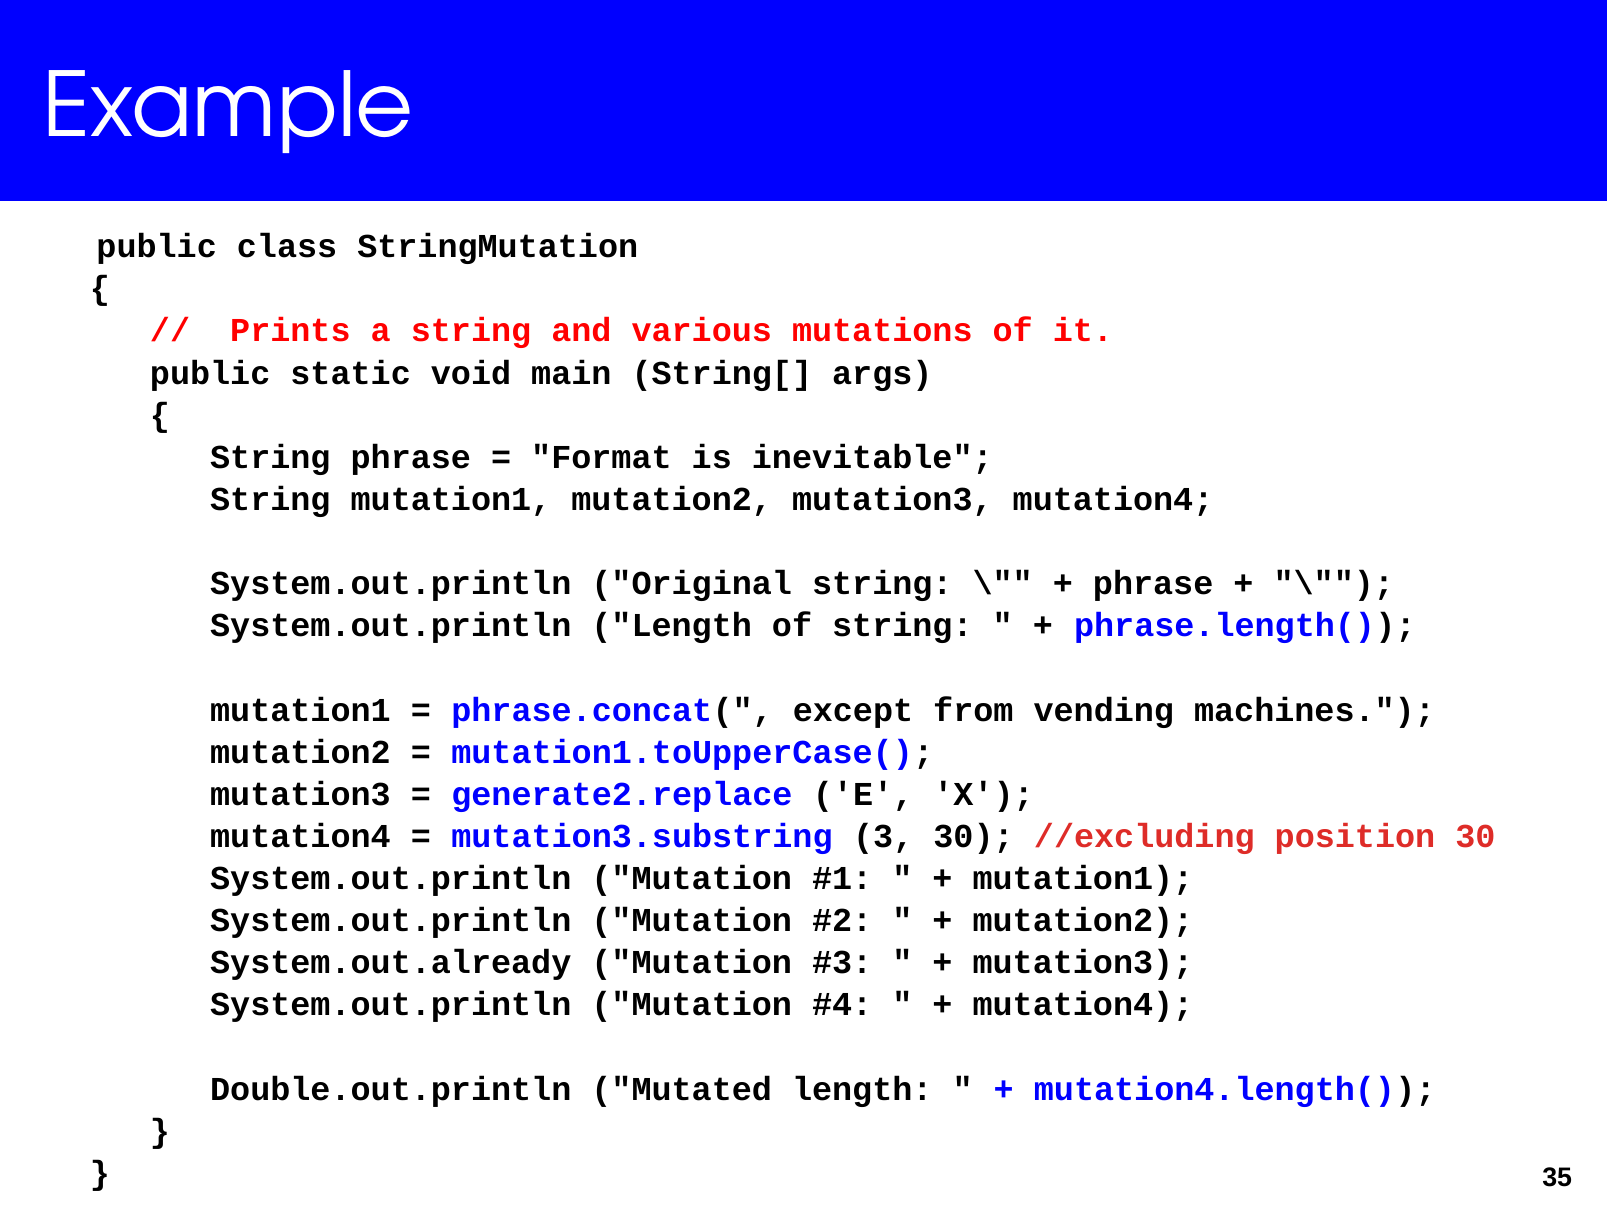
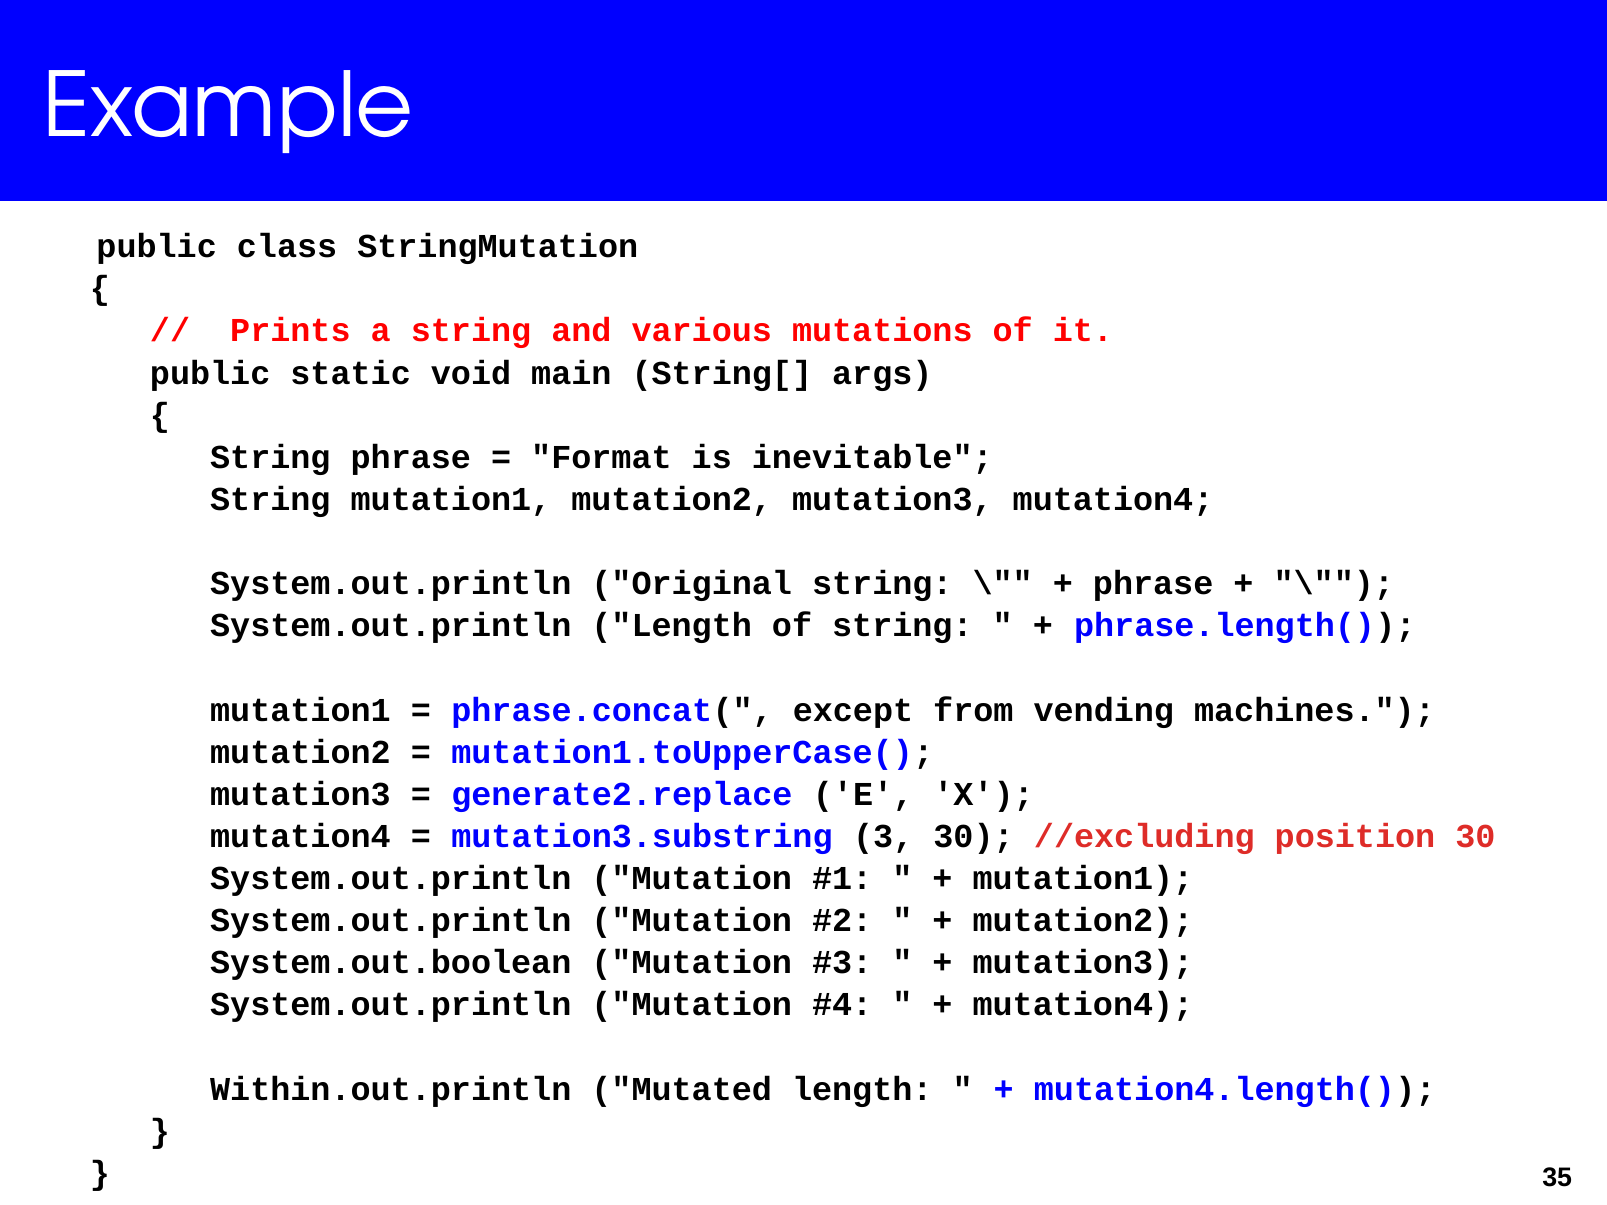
System.out.already: System.out.already -> System.out.boolean
Double.out.println: Double.out.println -> Within.out.println
